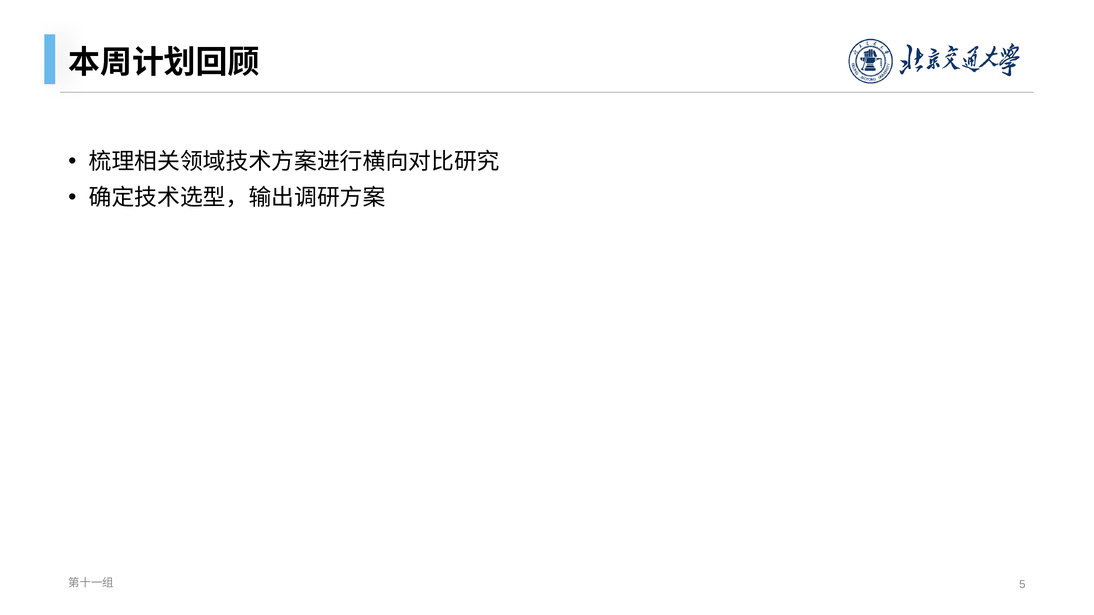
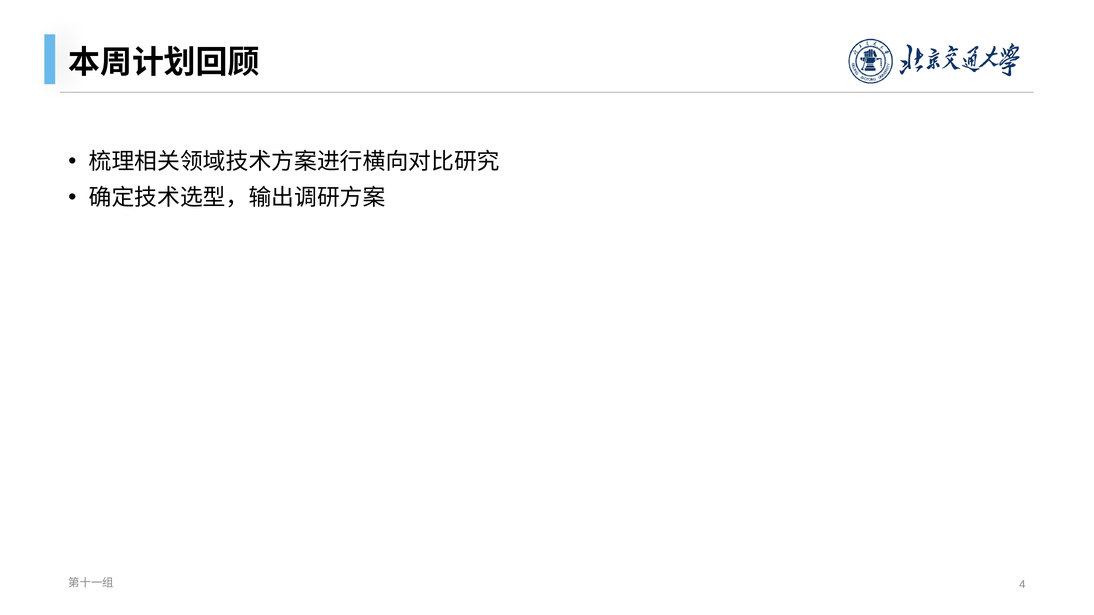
5: 5 -> 4
